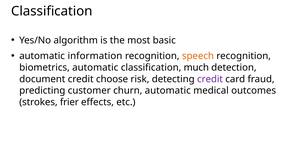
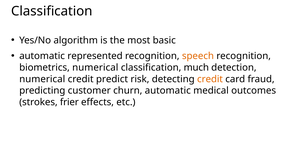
information: information -> represented
biometrics automatic: automatic -> numerical
document at (42, 79): document -> numerical
choose: choose -> predict
credit at (210, 79) colour: purple -> orange
